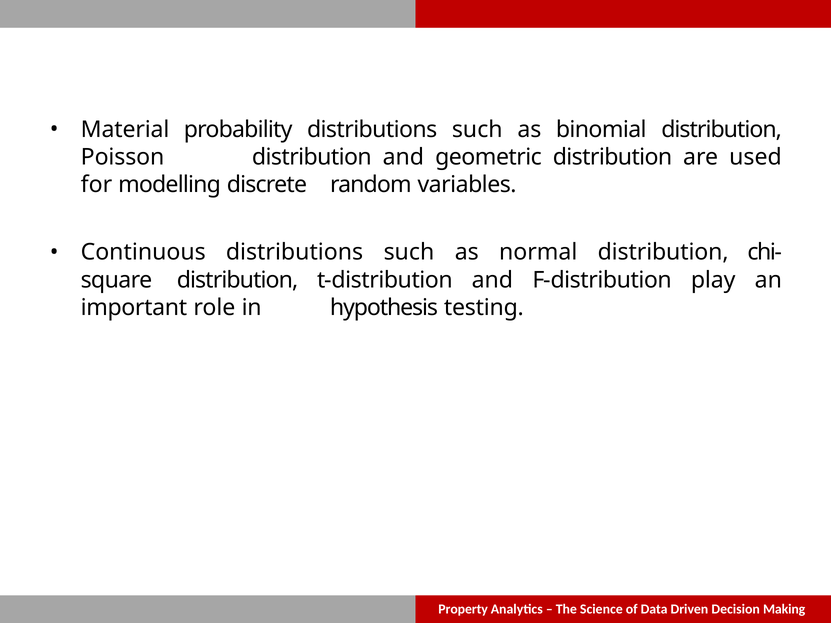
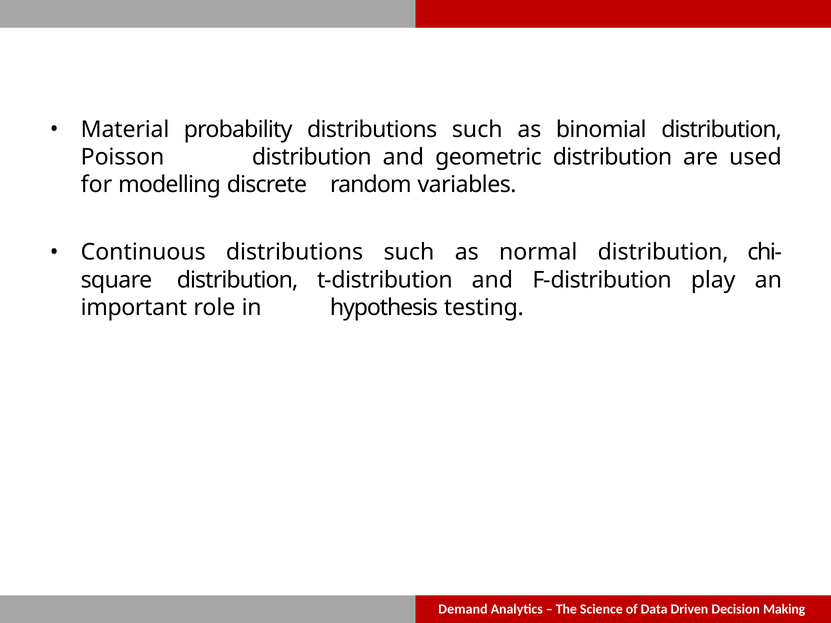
Property: Property -> Demand
